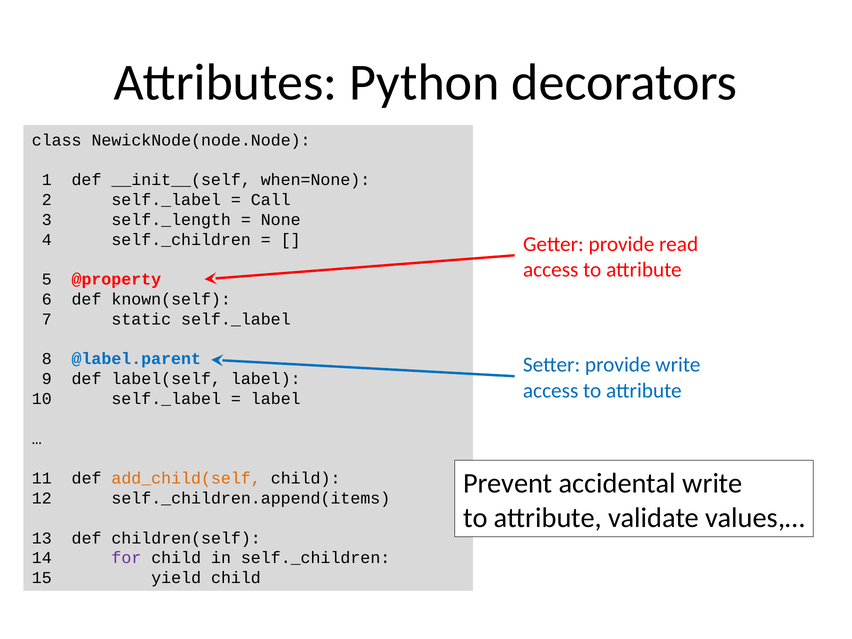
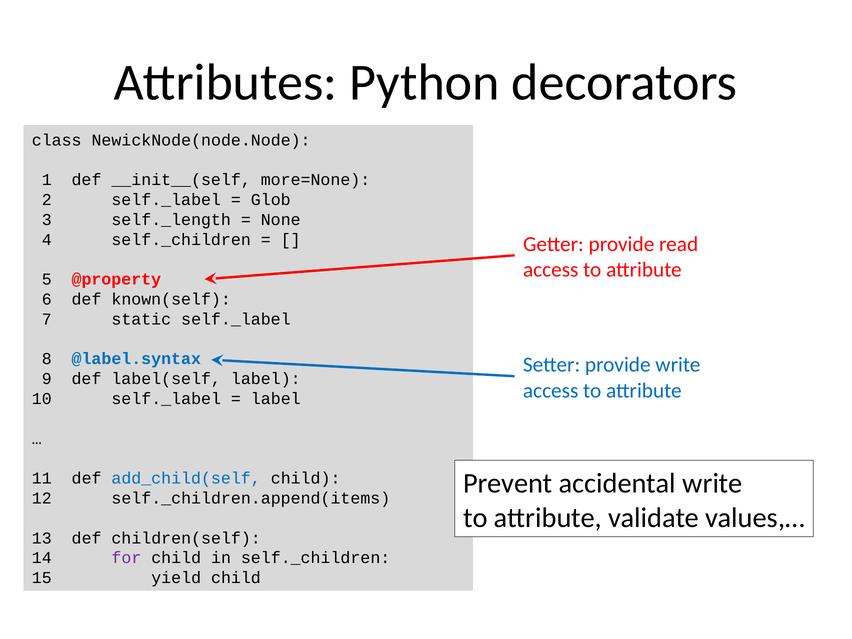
when=None: when=None -> more=None
Call: Call -> Glob
@label.parent: @label.parent -> @label.syntax
add_child(self colour: orange -> blue
